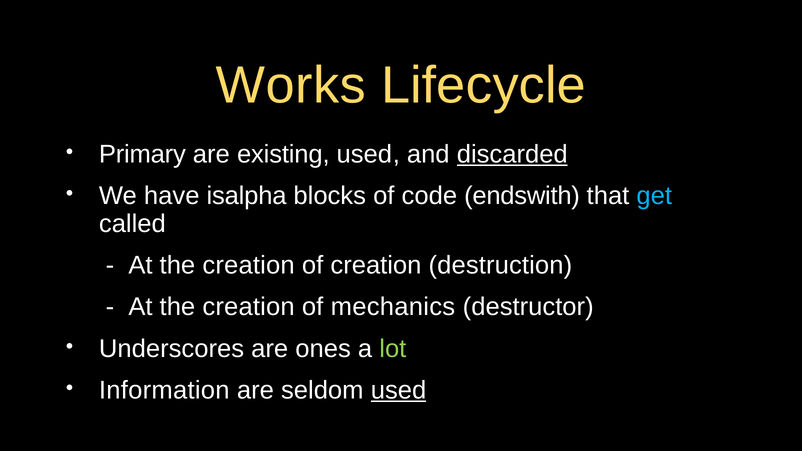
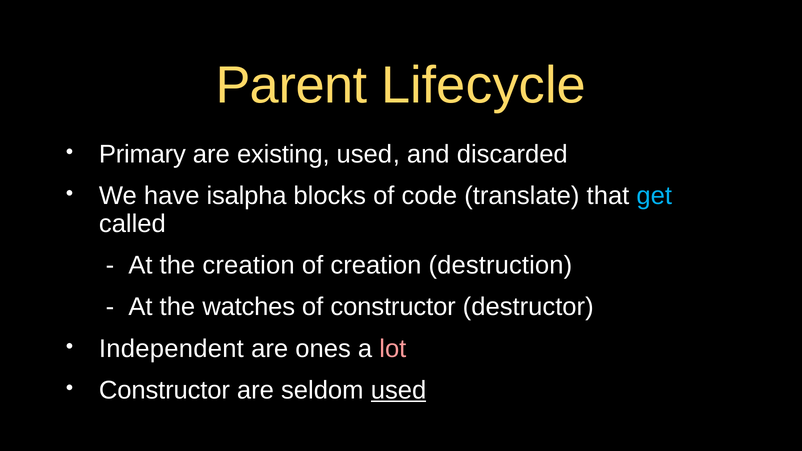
Works: Works -> Parent
discarded underline: present -> none
endswith: endswith -> translate
creation at (249, 307): creation -> watches
of mechanics: mechanics -> constructor
Underscores: Underscores -> Independent
lot colour: light green -> pink
Information at (164, 390): Information -> Constructor
